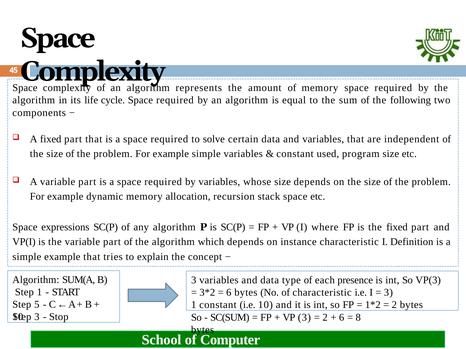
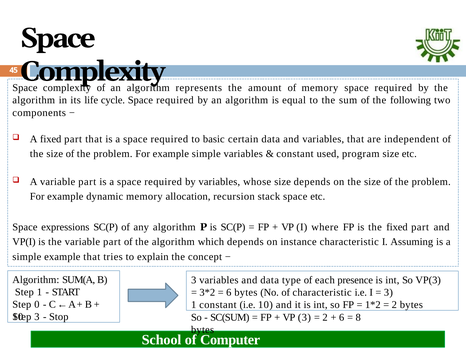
solve: solve -> basic
Definition: Definition -> Assuming
5: 5 -> 0
